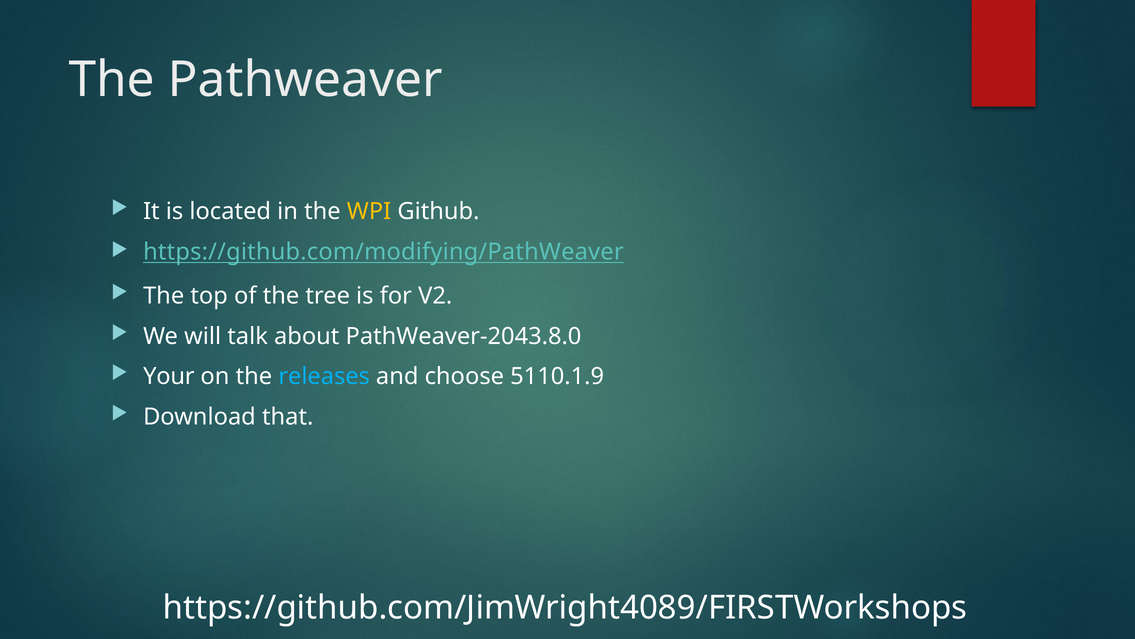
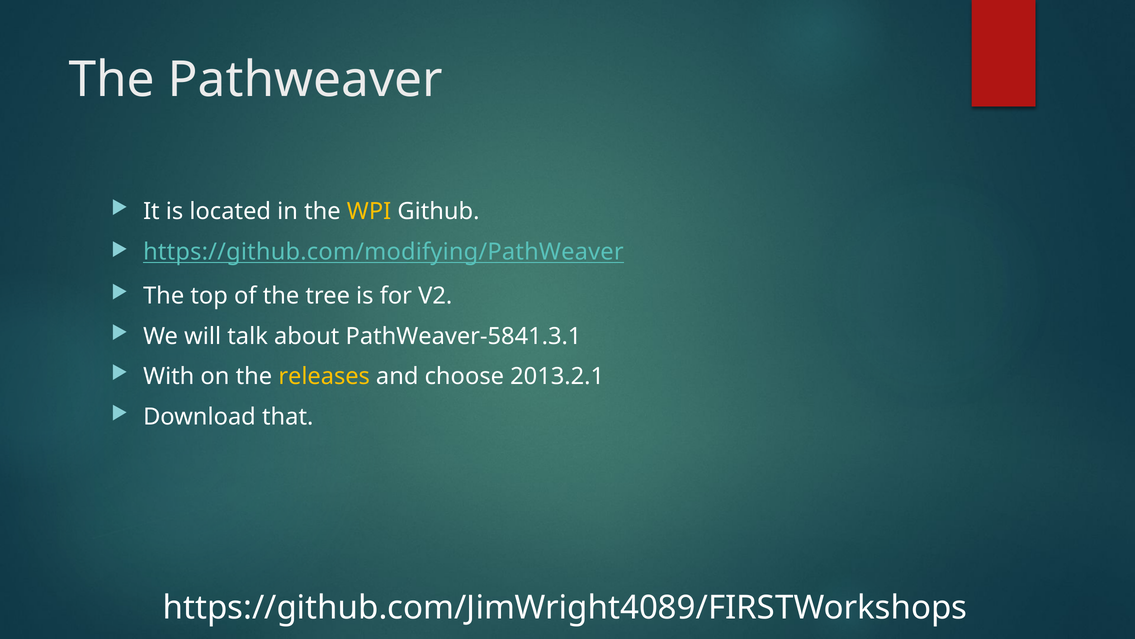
PathWeaver-2043.8.0: PathWeaver-2043.8.0 -> PathWeaver-5841.3.1
Your: Your -> With
releases colour: light blue -> yellow
5110.1.9: 5110.1.9 -> 2013.2.1
